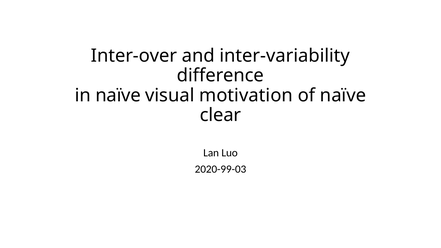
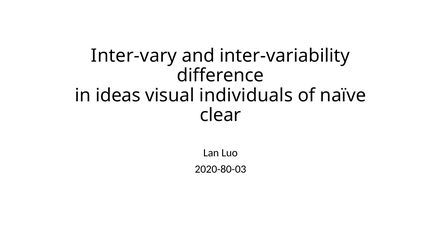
Inter-over: Inter-over -> Inter-vary
in naïve: naïve -> ideas
motivation: motivation -> individuals
2020-99-03: 2020-99-03 -> 2020-80-03
